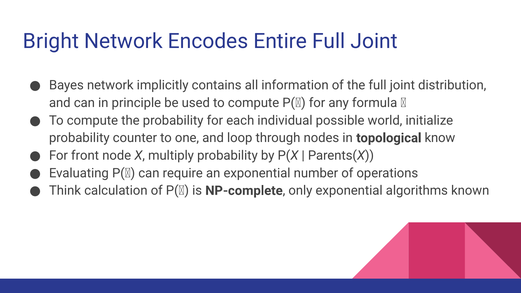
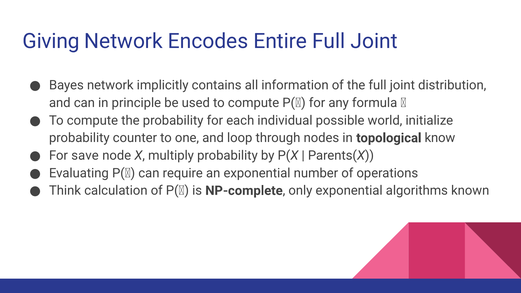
Bright: Bright -> Giving
front: front -> save
